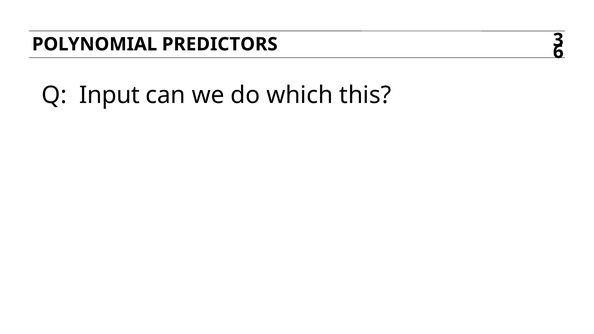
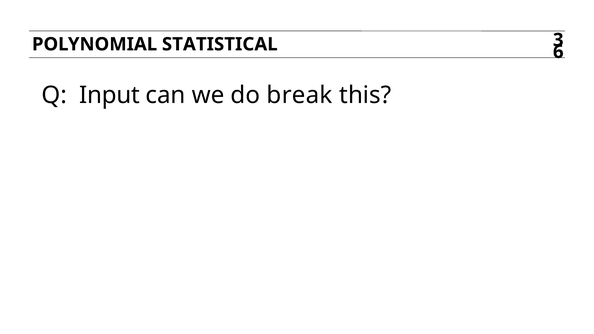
PREDICTORS: PREDICTORS -> STATISTICAL
which: which -> break
